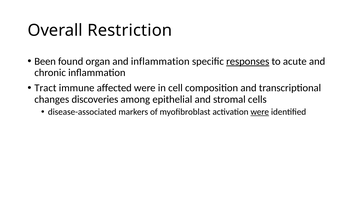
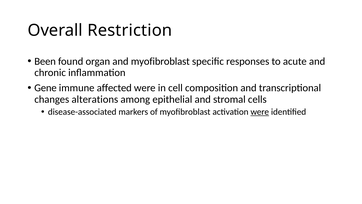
and inflammation: inflammation -> myofibroblast
responses underline: present -> none
Tract: Tract -> Gene
discoveries: discoveries -> alterations
